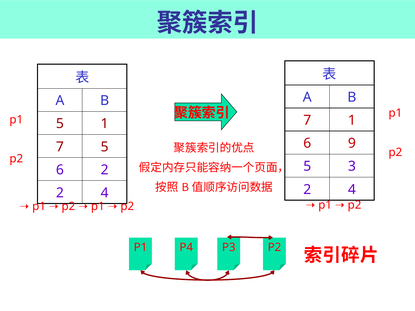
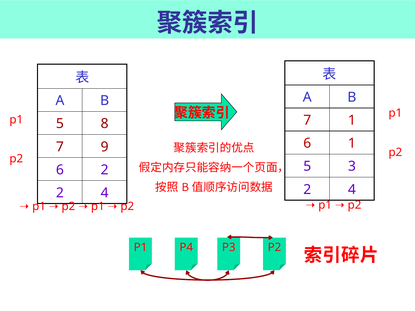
5 1: 1 -> 8
6 9: 9 -> 1
7 5: 5 -> 9
